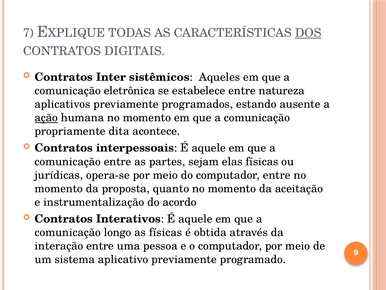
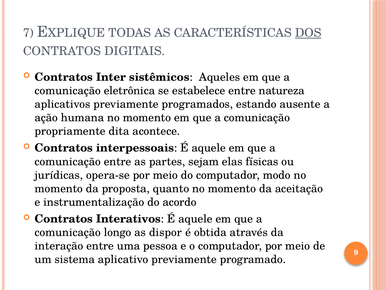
ação underline: present -> none
computador entre: entre -> modo
as físicas: físicas -> dispor
